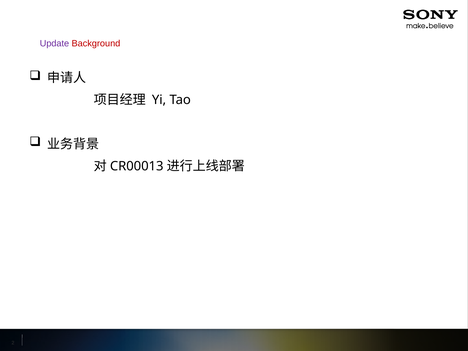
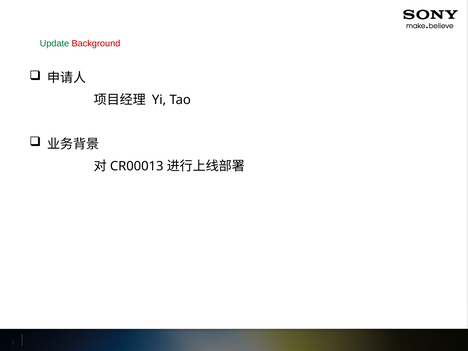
Update colour: purple -> green
